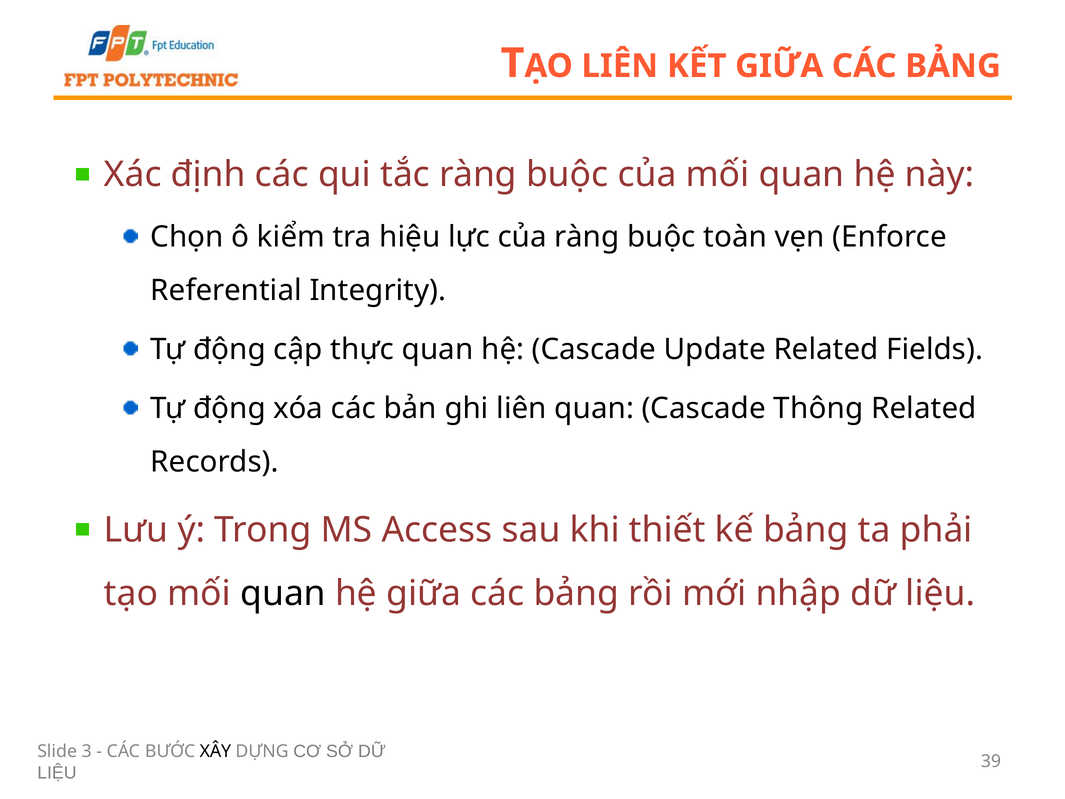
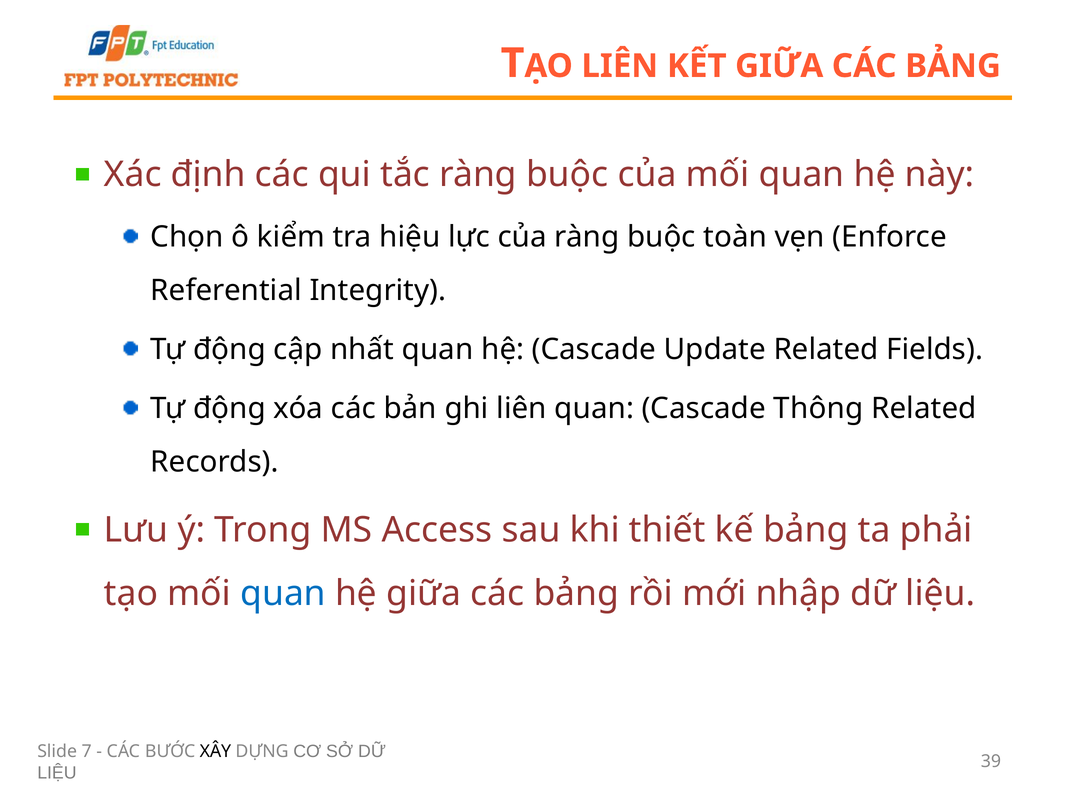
thực: thực -> nhất
quan at (283, 594) colour: black -> blue
3: 3 -> 7
